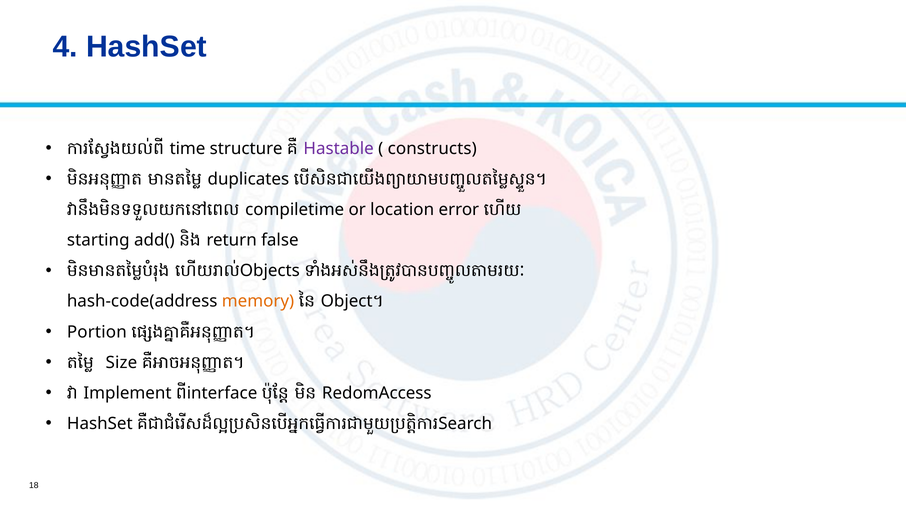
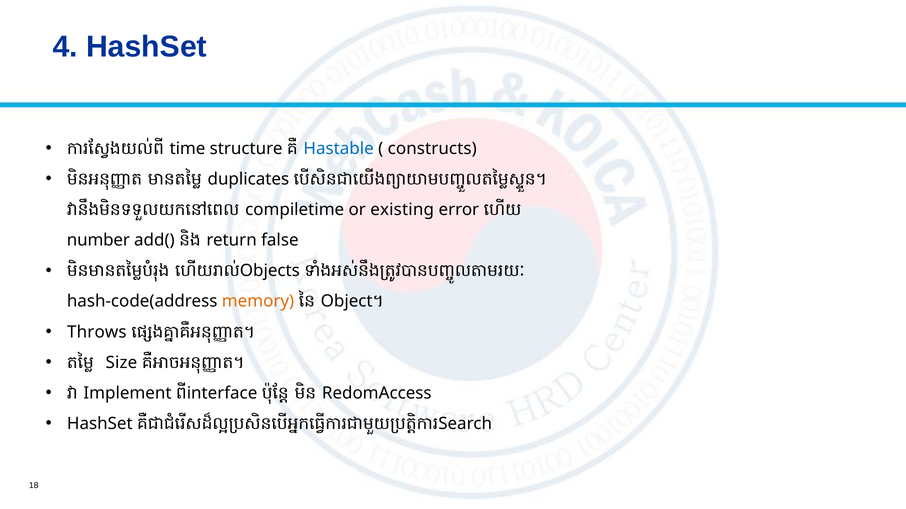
Hastable colour: purple -> blue
location: location -> existing
starting: starting -> number
Portion: Portion -> Throws
